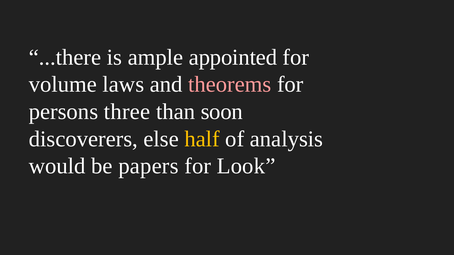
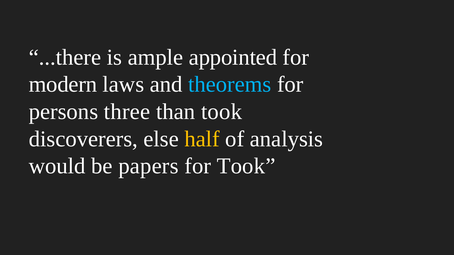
volume: volume -> modern
theorems colour: pink -> light blue
than soon: soon -> took
for Look: Look -> Took
